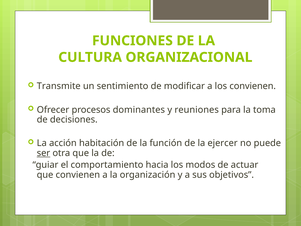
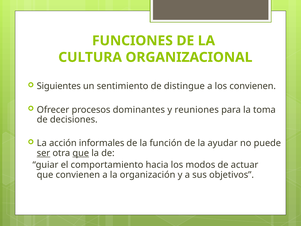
Transmite: Transmite -> Siguientes
modificar: modificar -> distingue
habitación: habitación -> informales
ejercer: ejercer -> ayudar
que at (81, 153) underline: none -> present
